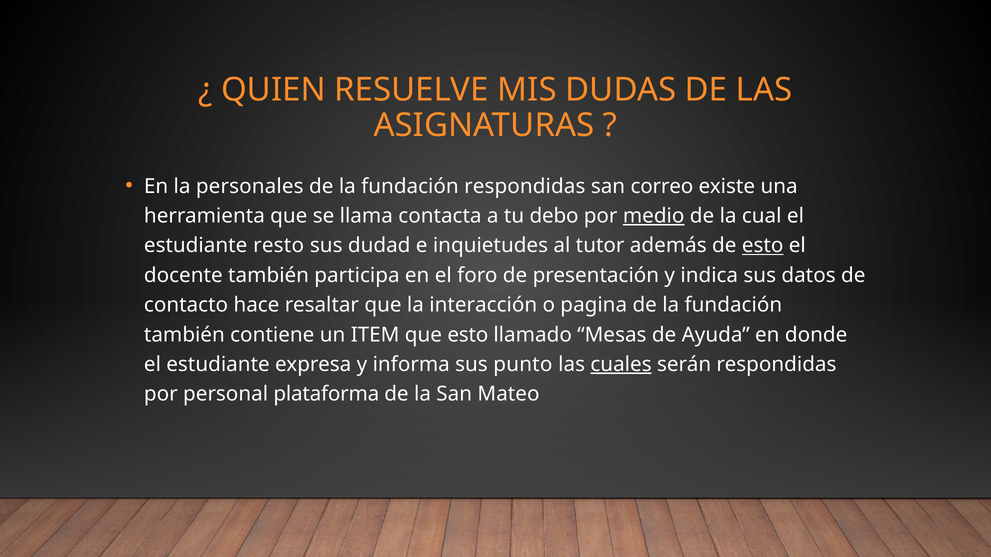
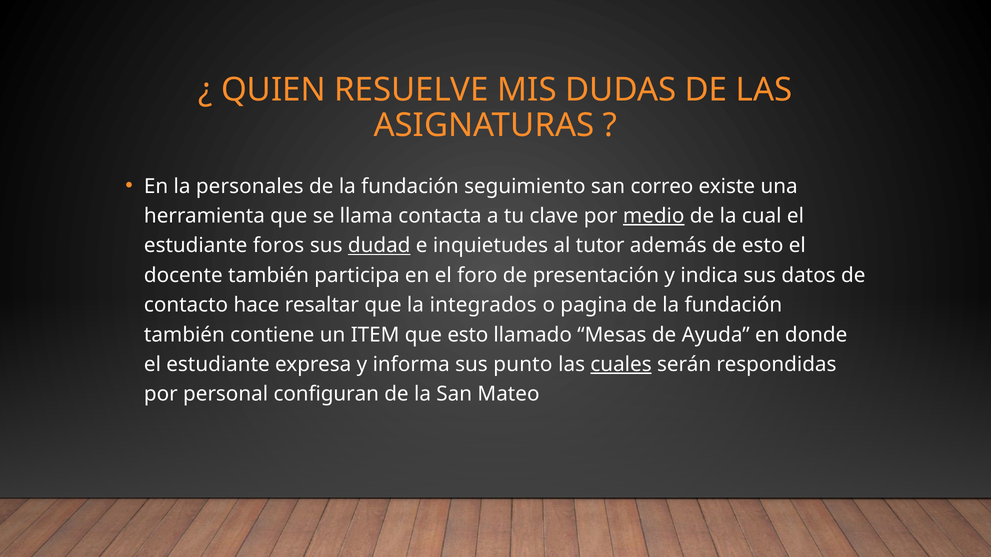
fundación respondidas: respondidas -> seguimiento
debo: debo -> clave
resto: resto -> foros
dudad underline: none -> present
esto at (763, 246) underline: present -> none
interacción: interacción -> integrados
plataforma: plataforma -> configuran
